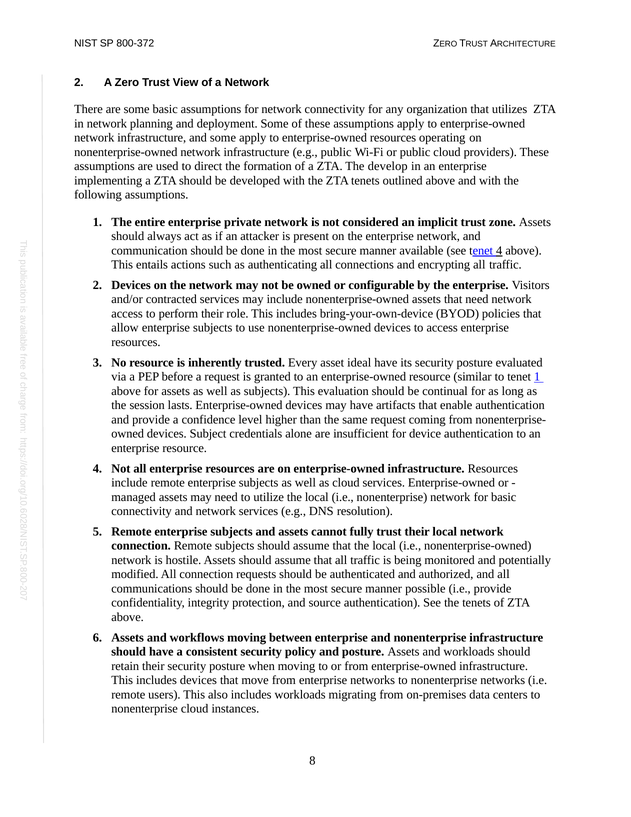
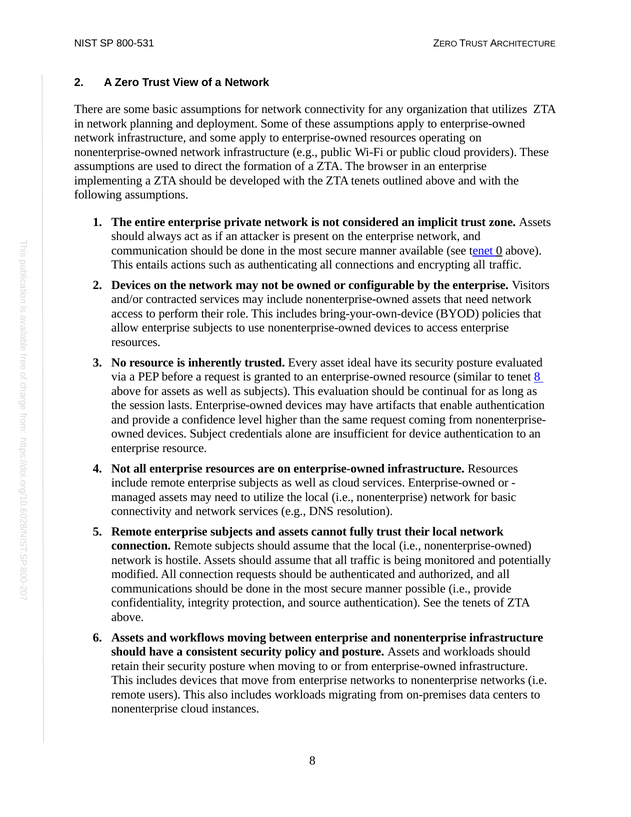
800-372: 800-372 -> 800-531
develop: develop -> browser
tenet 4: 4 -> 0
tenet 1: 1 -> 8
